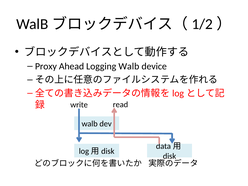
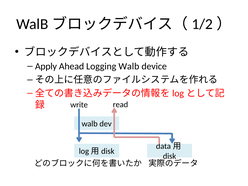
Proxy: Proxy -> Apply
